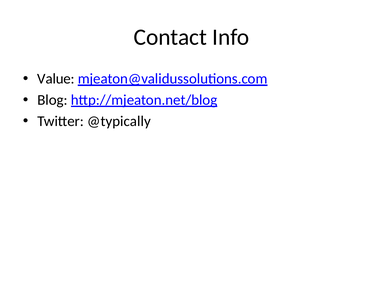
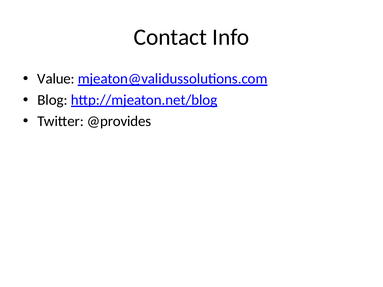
@typically: @typically -> @provides
